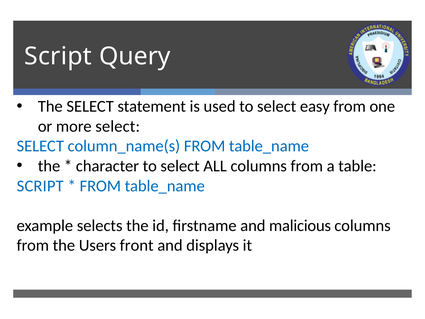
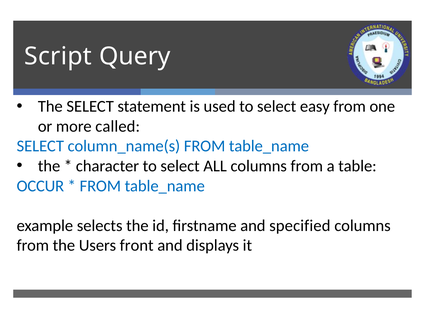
more select: select -> called
SCRIPT at (40, 186): SCRIPT -> OCCUR
malicious: malicious -> specified
